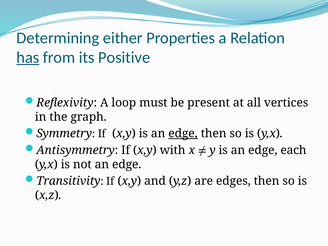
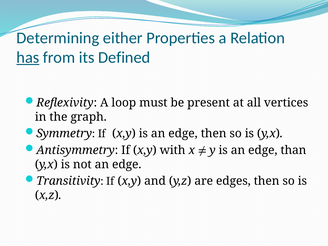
Positive: Positive -> Defined
edge at (183, 134) underline: present -> none
each: each -> than
